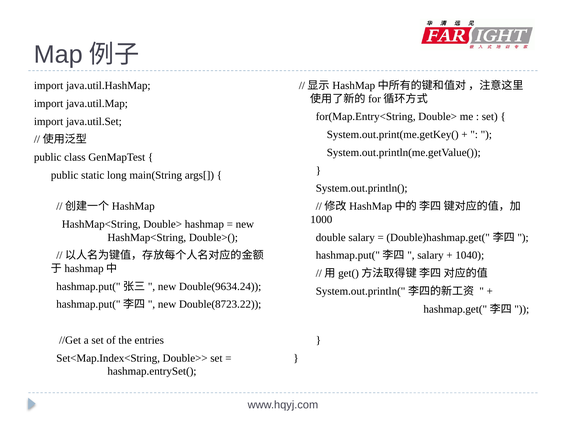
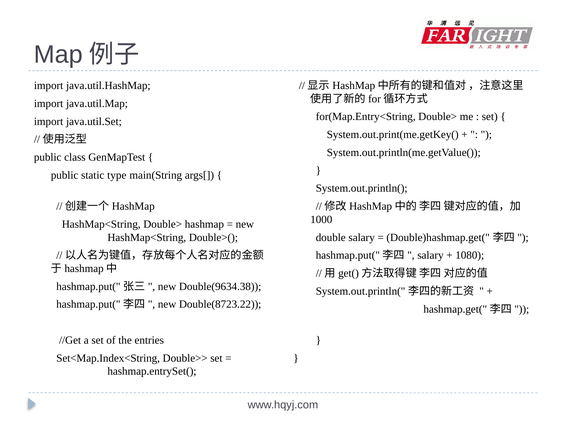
long: long -> type
1040: 1040 -> 1080
Double(9634.24: Double(9634.24 -> Double(9634.38
